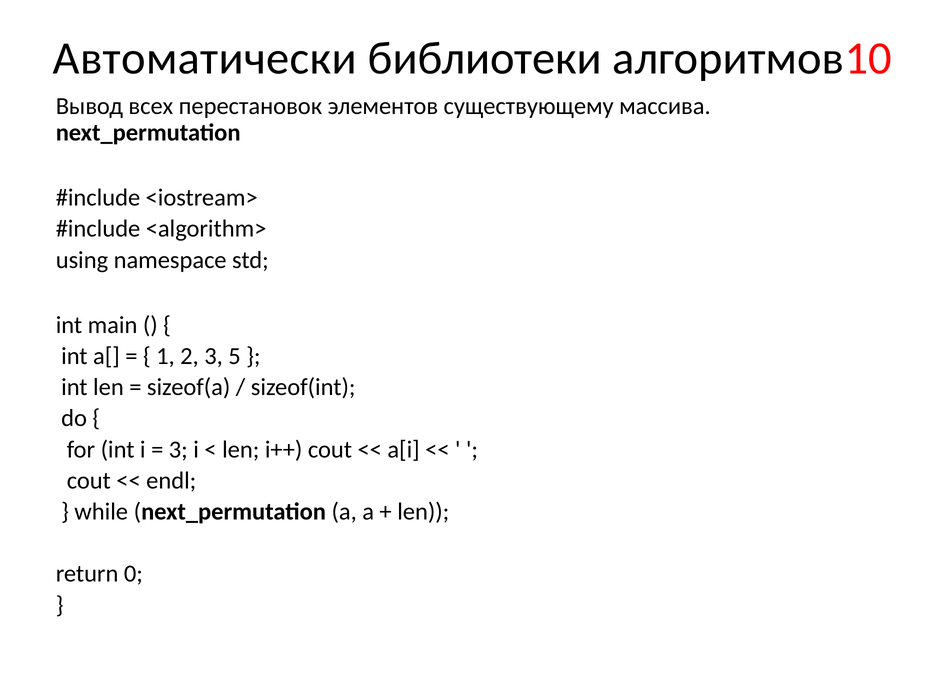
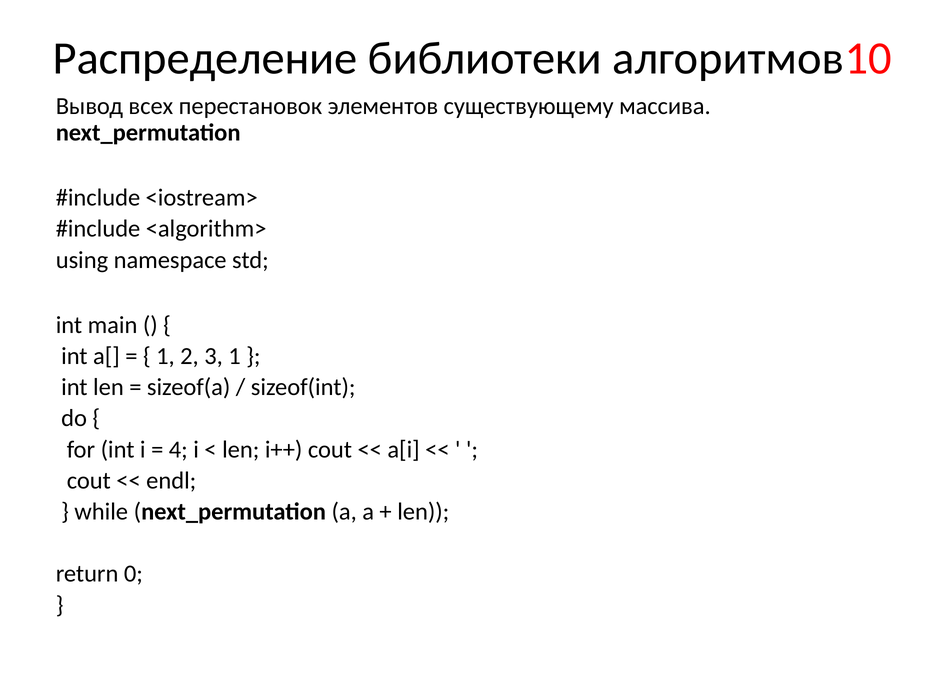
Автоматически: Автоматически -> Распределение
3 5: 5 -> 1
3 at (178, 450): 3 -> 4
